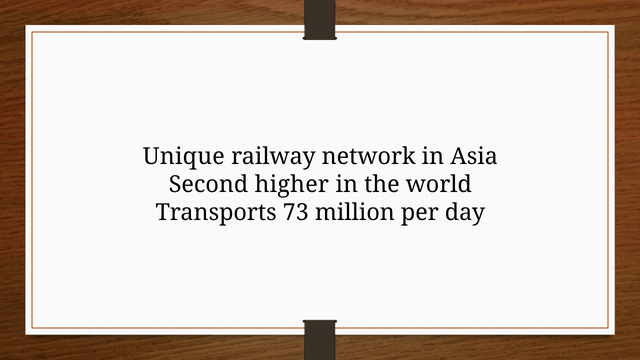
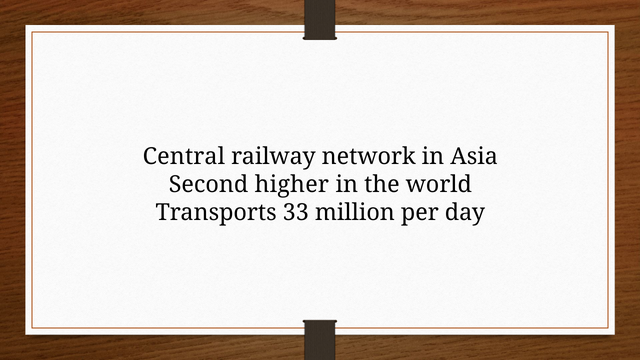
Unique: Unique -> Central
73: 73 -> 33
